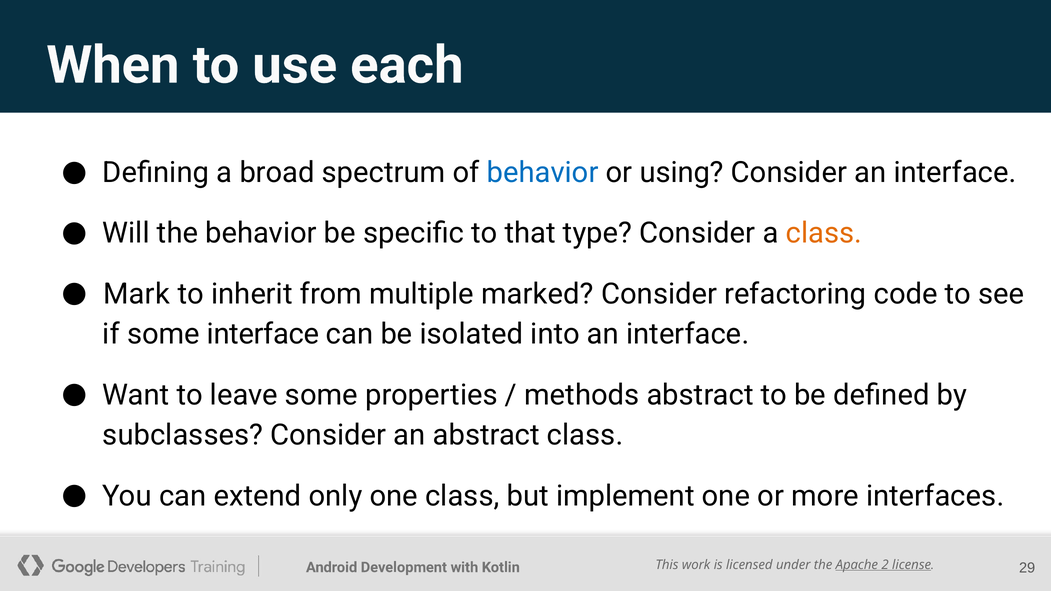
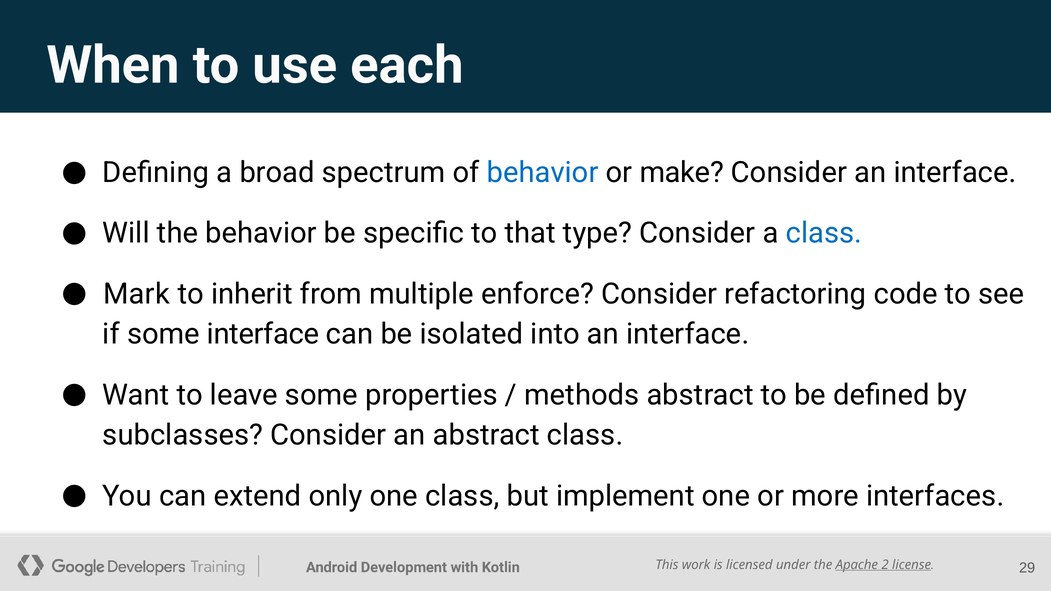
using: using -> make
class at (824, 233) colour: orange -> blue
marked: marked -> enforce
